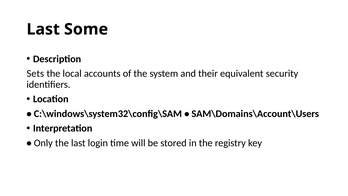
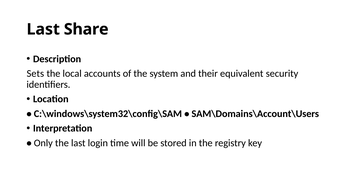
Some: Some -> Share
